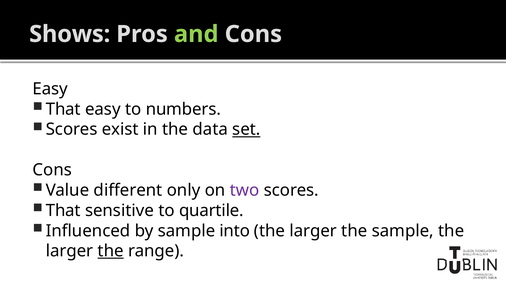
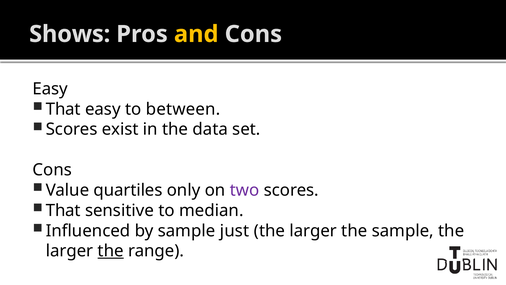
and colour: light green -> yellow
numbers: numbers -> between
set underline: present -> none
different: different -> quartiles
quartile: quartile -> median
into: into -> just
